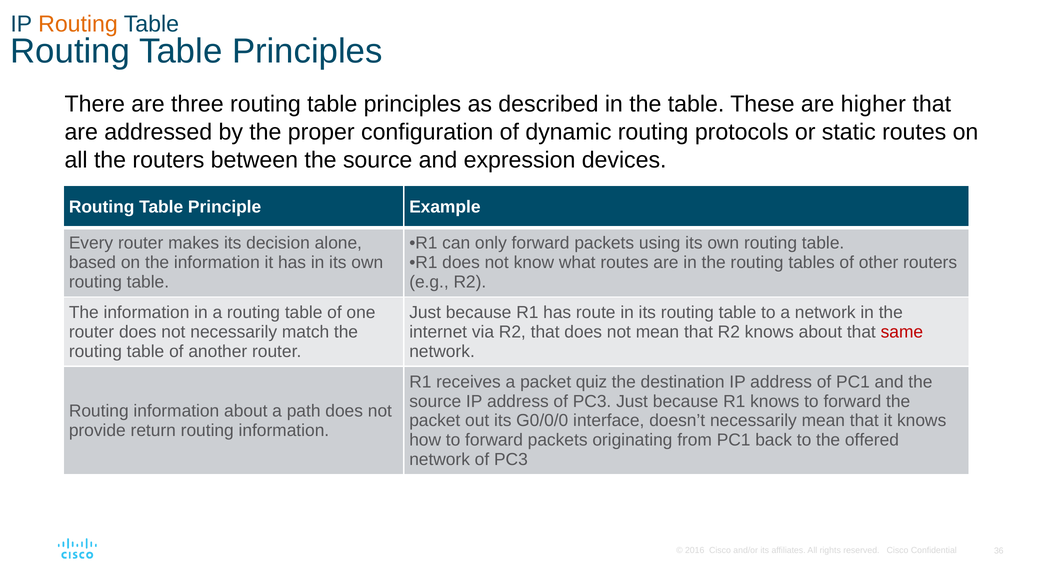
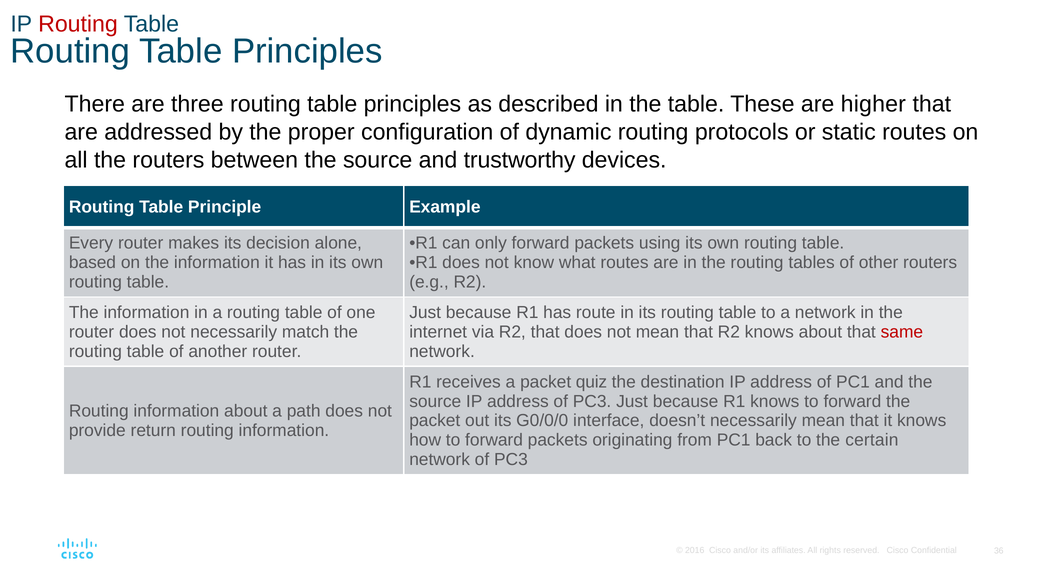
Routing at (78, 24) colour: orange -> red
expression: expression -> trustworthy
offered: offered -> certain
